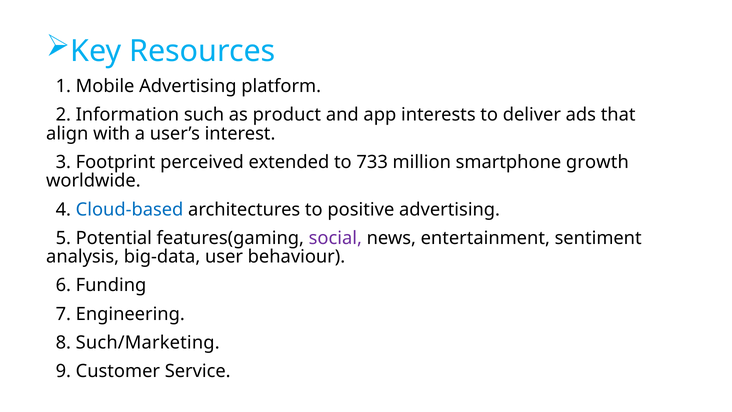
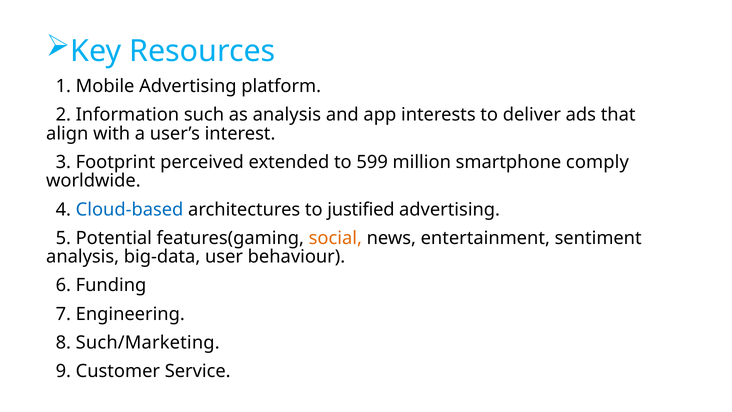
as product: product -> analysis
733: 733 -> 599
growth: growth -> comply
positive: positive -> justified
social colour: purple -> orange
